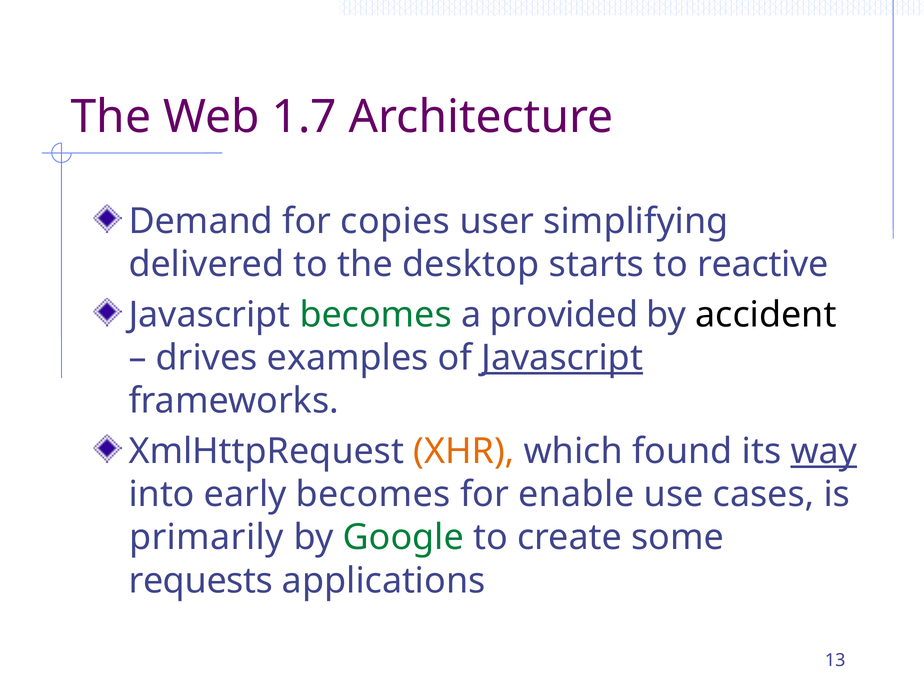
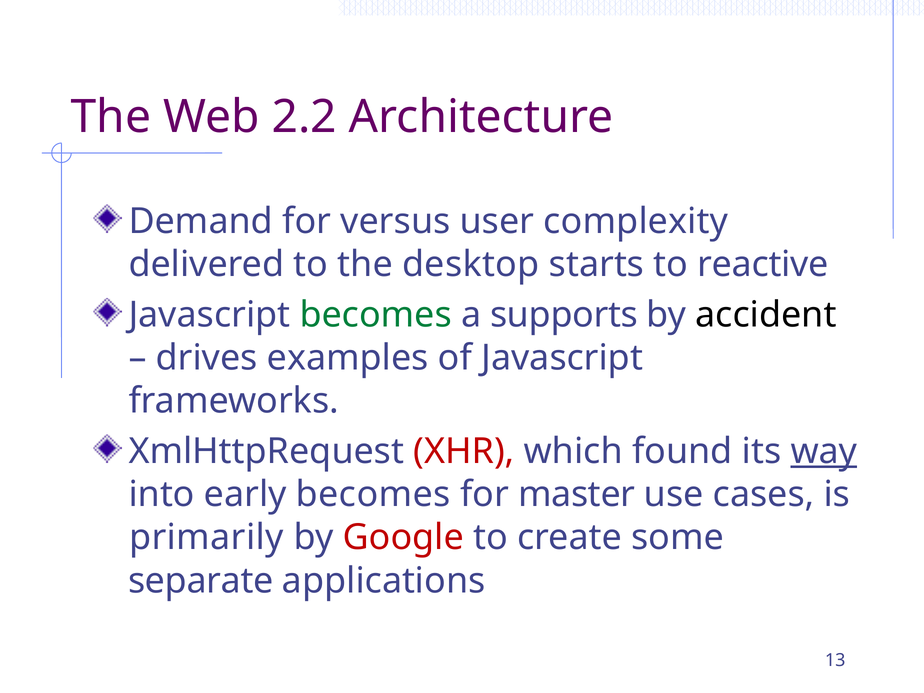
1.7: 1.7 -> 2.2
copies: copies -> versus
simplifying: simplifying -> complexity
provided: provided -> supports
Javascript at (562, 358) underline: present -> none
XHR colour: orange -> red
enable: enable -> master
Google colour: green -> red
requests: requests -> separate
